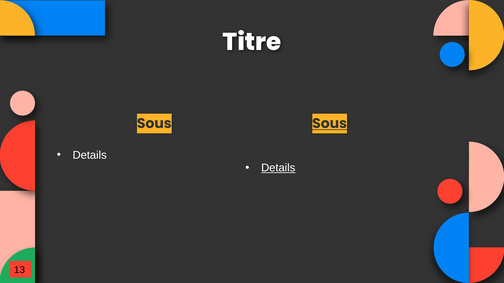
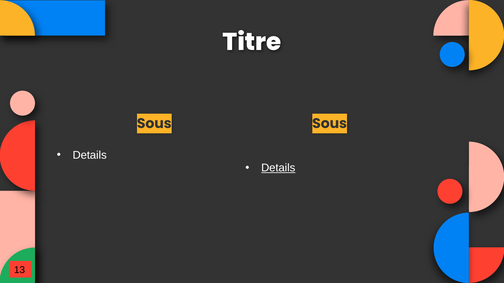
Sous at (330, 124) underline: present -> none
